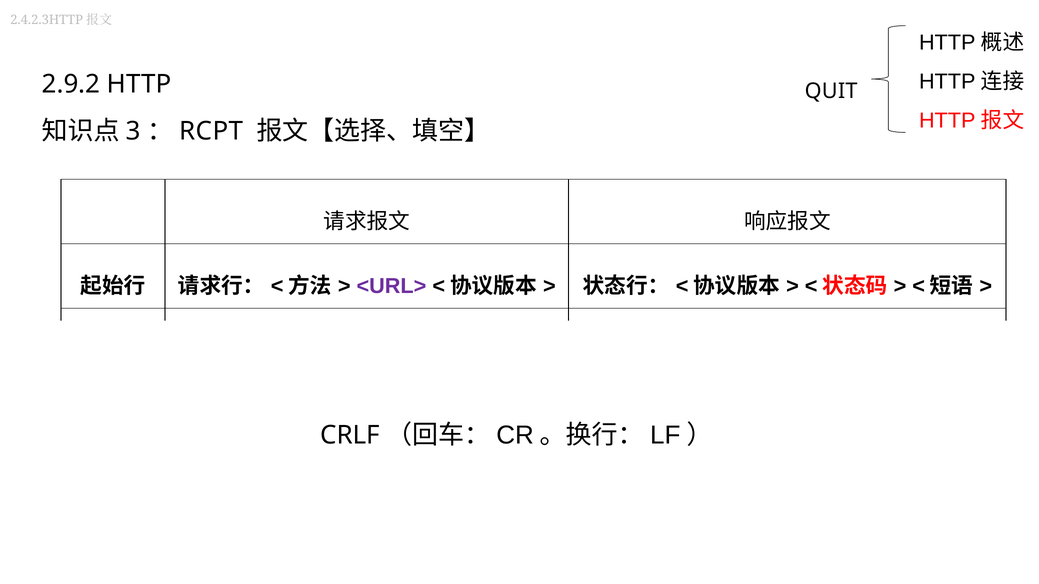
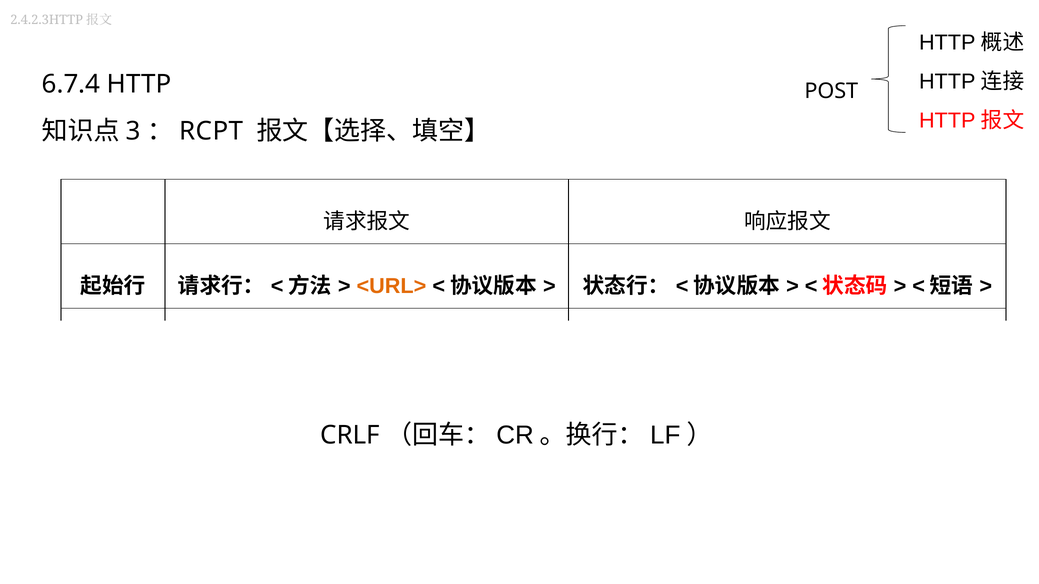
2.9.2: 2.9.2 -> 6.7.4
QUIT: QUIT -> POST
<URL> colour: purple -> orange
